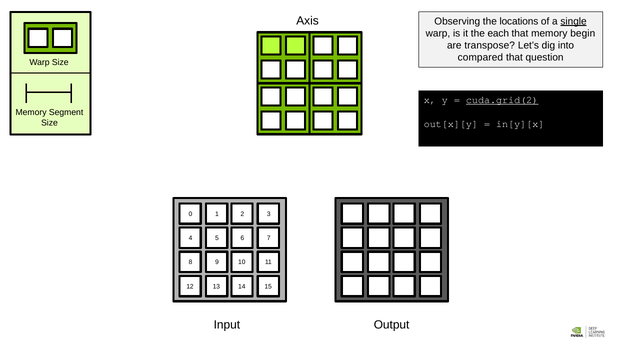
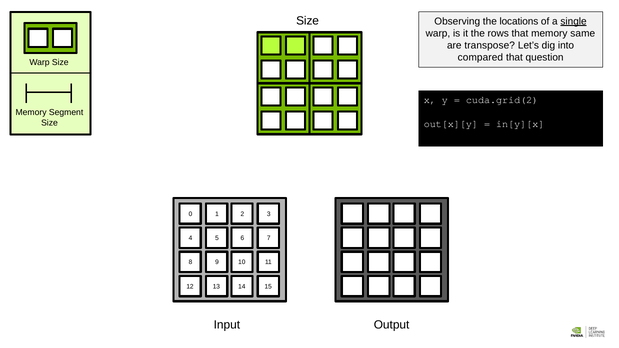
Axis at (308, 21): Axis -> Size
each: each -> rows
begin: begin -> same
cuda.grid(2 underline: present -> none
